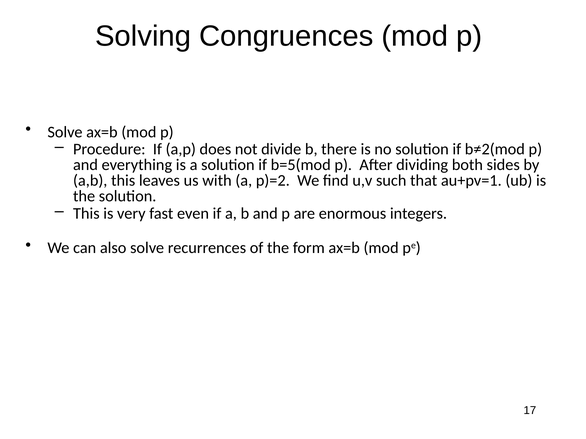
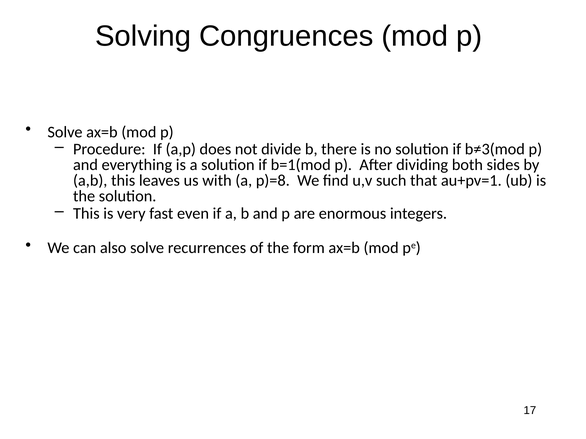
b≠2(mod: b≠2(mod -> b≠3(mod
b=5(mod: b=5(mod -> b=1(mod
p)=2: p)=2 -> p)=8
